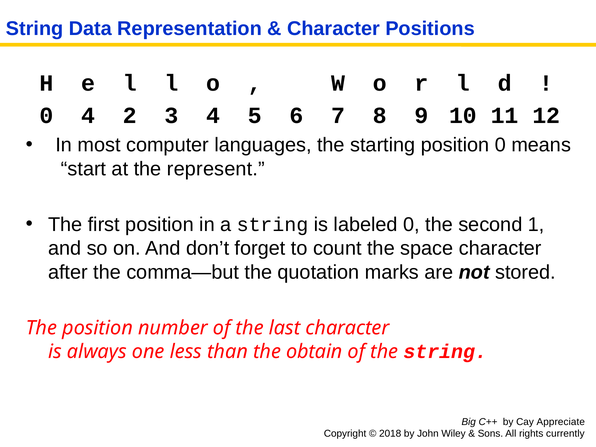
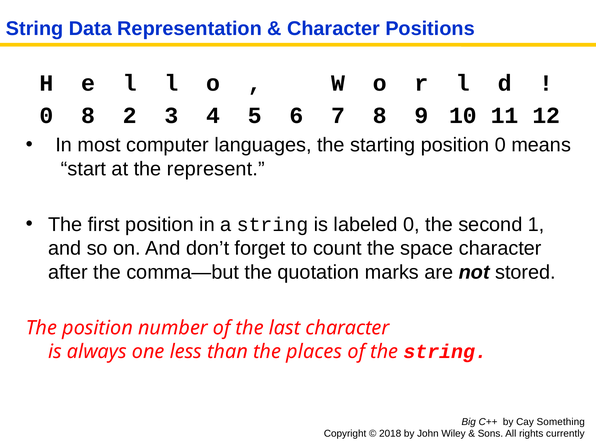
0 4: 4 -> 8
obtain: obtain -> places
Appreciate: Appreciate -> Something
